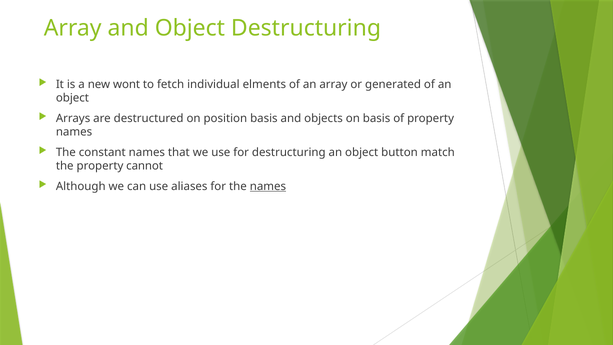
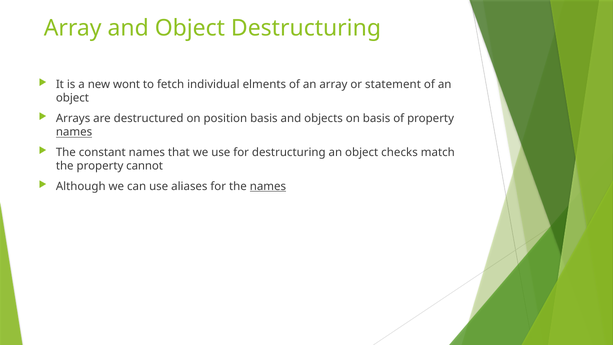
generated: generated -> statement
names at (74, 132) underline: none -> present
button: button -> checks
